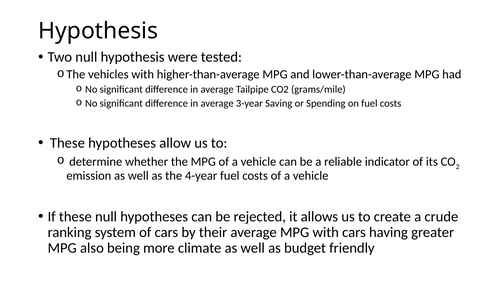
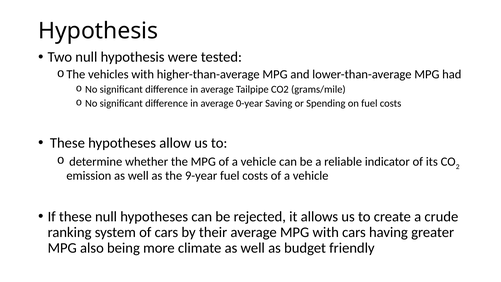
3-year: 3-year -> 0-year
4-year: 4-year -> 9-year
